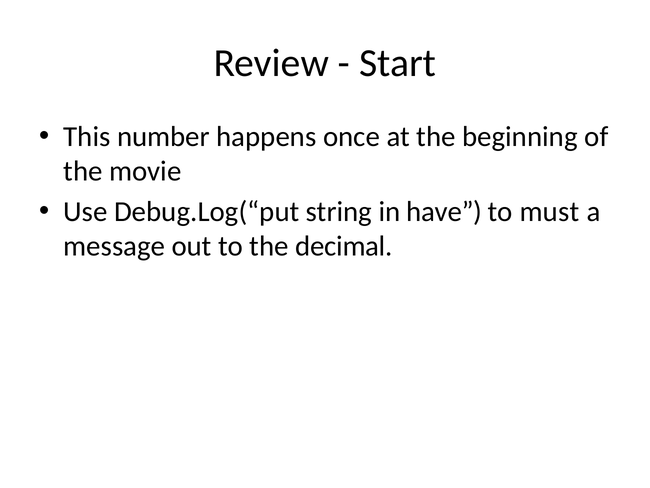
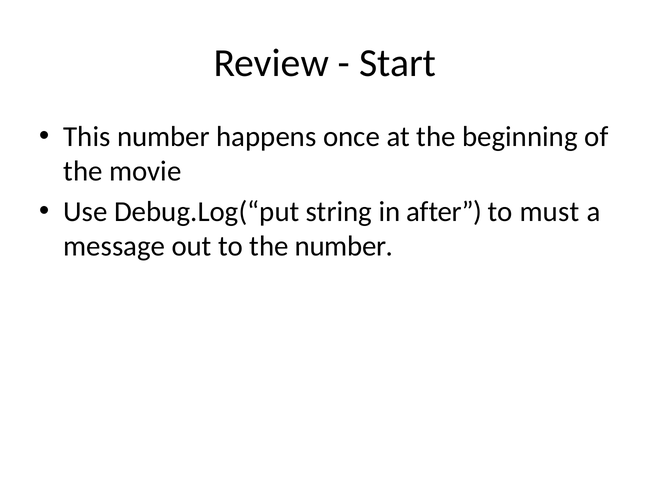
have: have -> after
the decimal: decimal -> number
